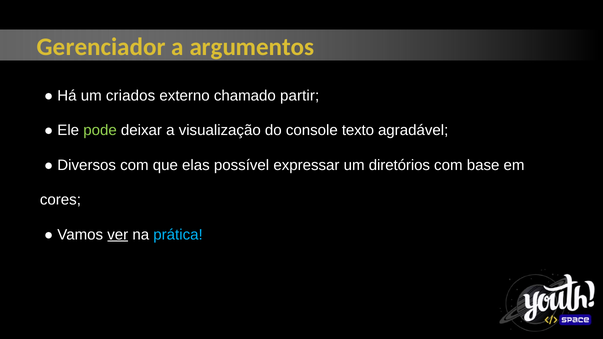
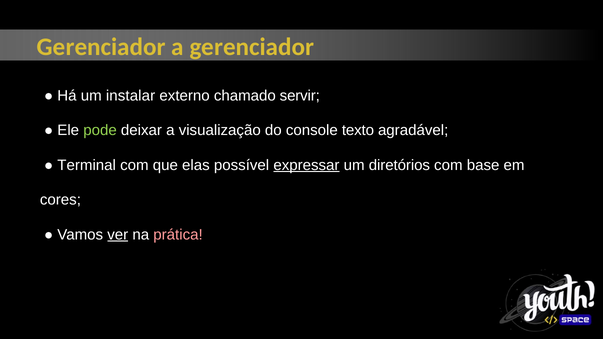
a argumentos: argumentos -> gerenciador
criados: criados -> instalar
partir: partir -> servir
Diversos: Diversos -> Terminal
expressar underline: none -> present
prática colour: light blue -> pink
